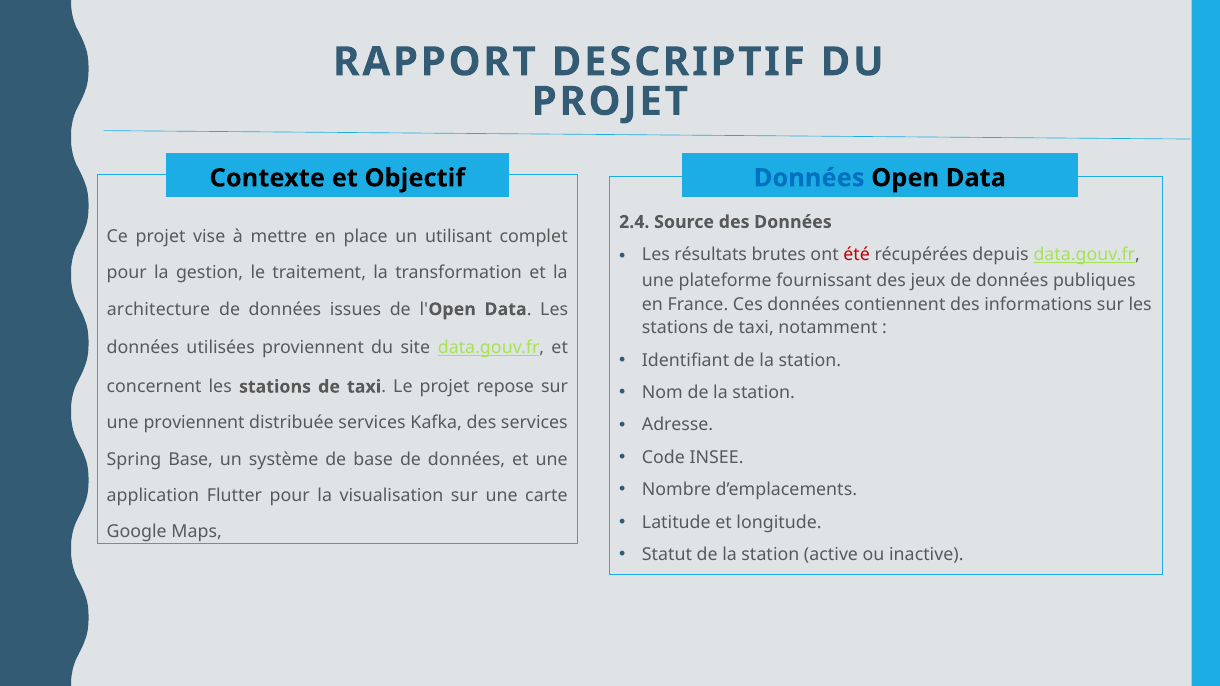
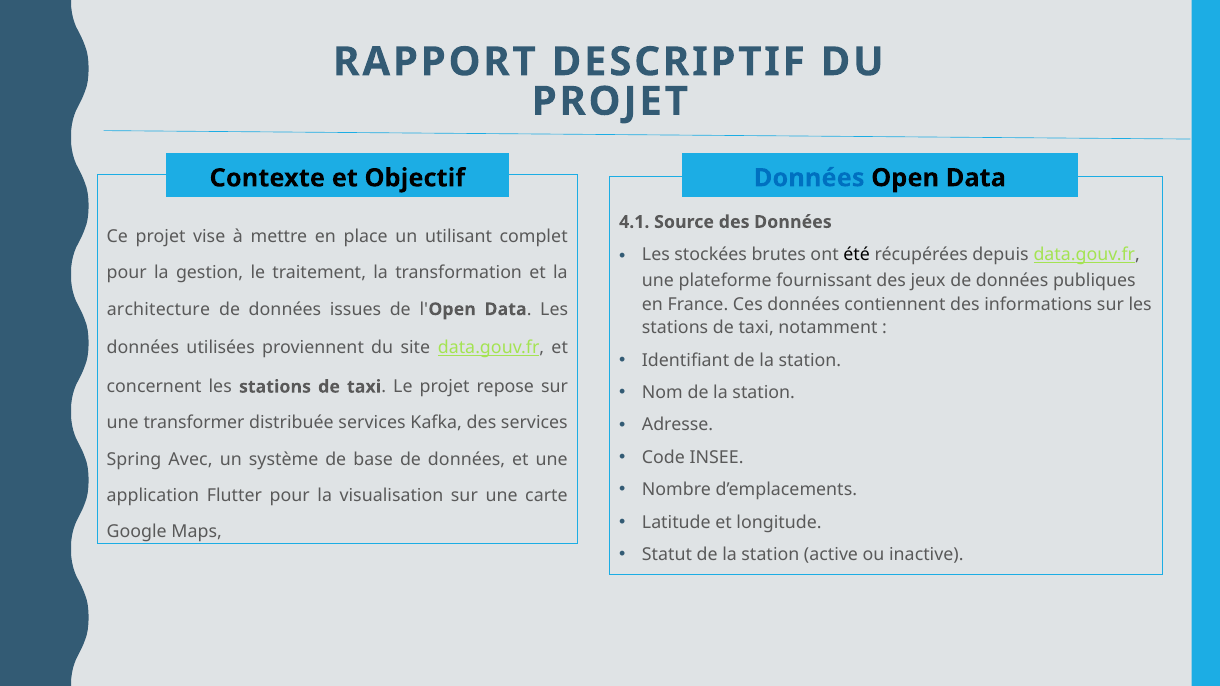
2.4: 2.4 -> 4.1
résultats: résultats -> stockées
été colour: red -> black
une proviennent: proviennent -> transformer
Spring Base: Base -> Avec
